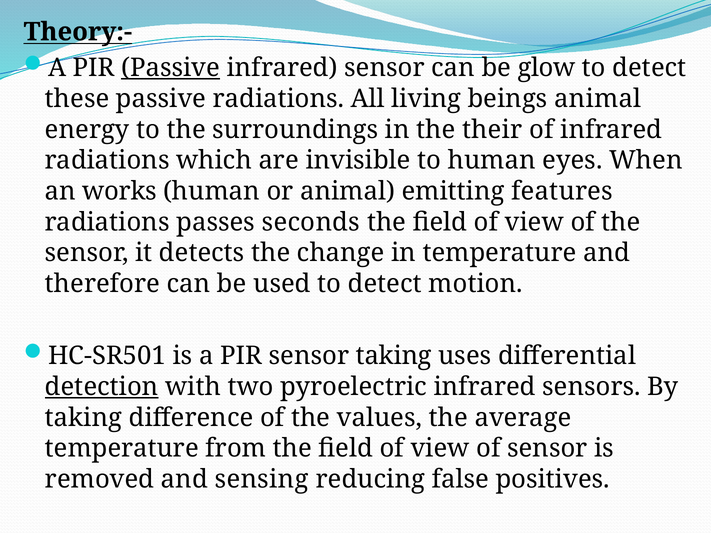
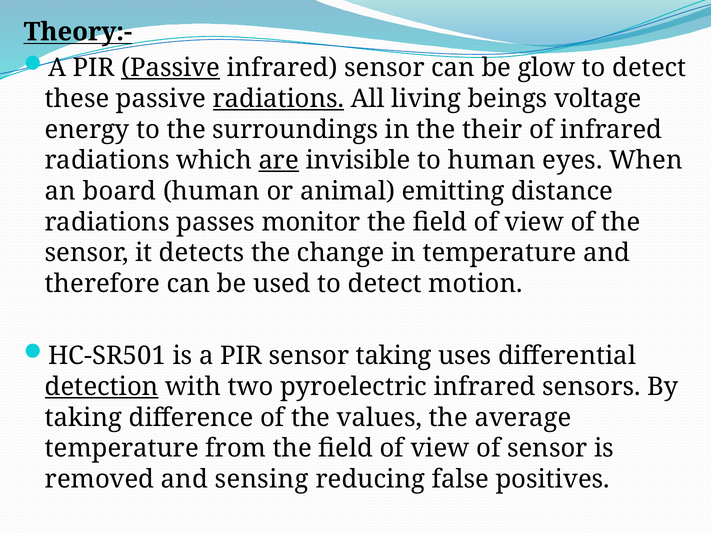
radiations at (279, 99) underline: none -> present
beings animal: animal -> voltage
are underline: none -> present
works: works -> board
features: features -> distance
seconds: seconds -> monitor
